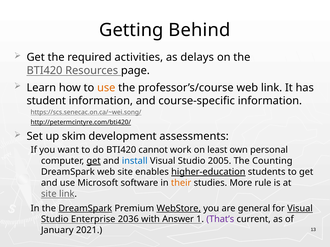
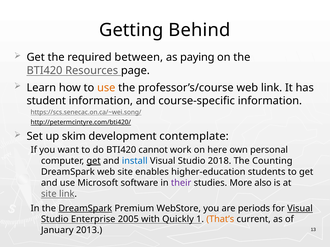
activities: activities -> between
delays: delays -> paying
assessments: assessments -> contemplate
least: least -> here
2005: 2005 -> 2018
higher-education underline: present -> none
their colour: orange -> purple
rule: rule -> also
WebStore underline: present -> none
general: general -> periods
2036: 2036 -> 2005
Answer: Answer -> Quickly
That’s colour: purple -> orange
2021: 2021 -> 2013
